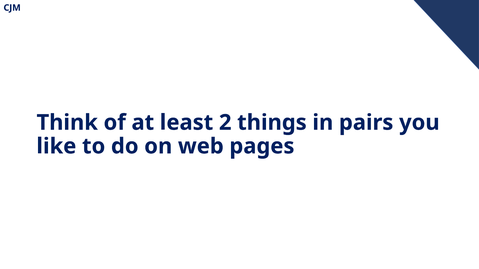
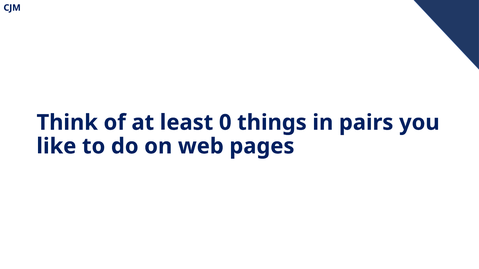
2: 2 -> 0
